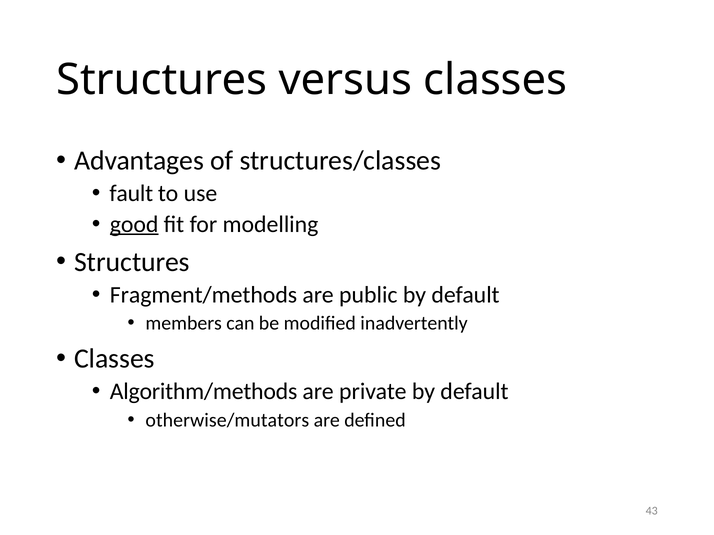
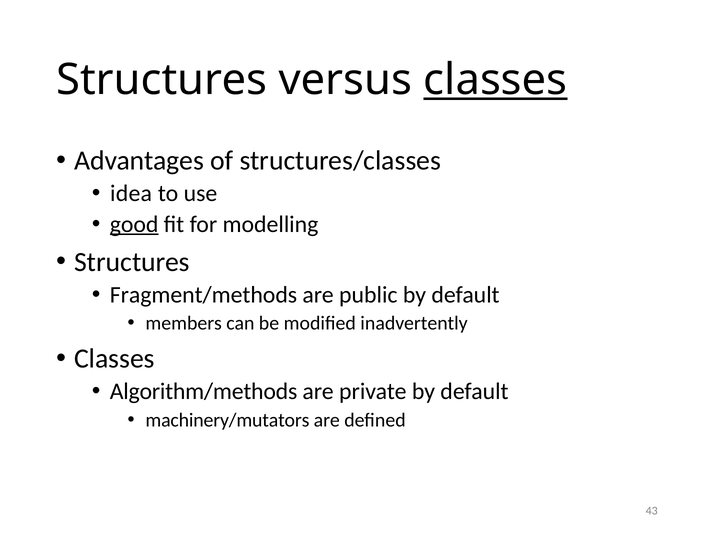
classes at (495, 80) underline: none -> present
fault: fault -> idea
otherwise/mutators: otherwise/mutators -> machinery/mutators
